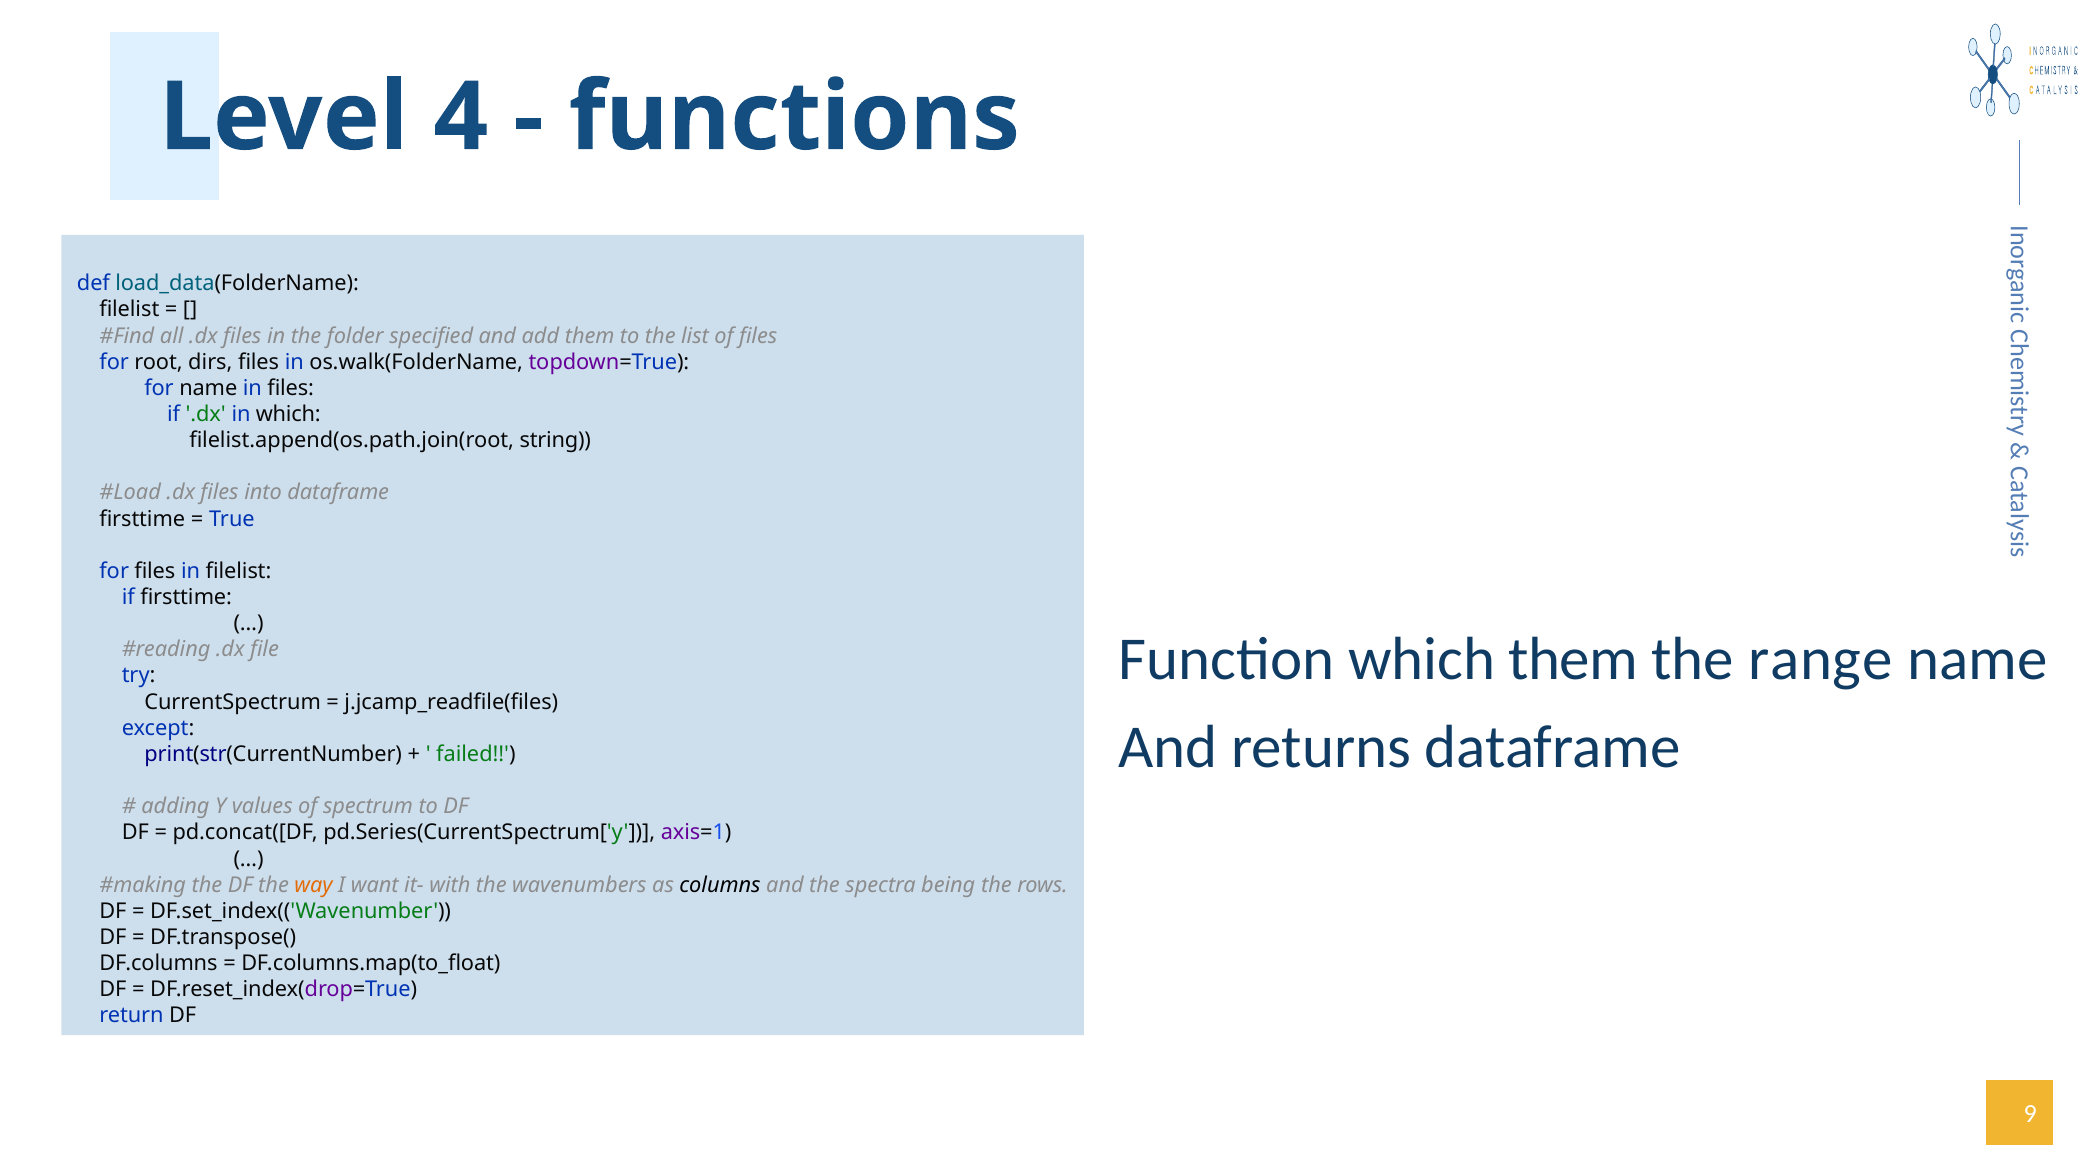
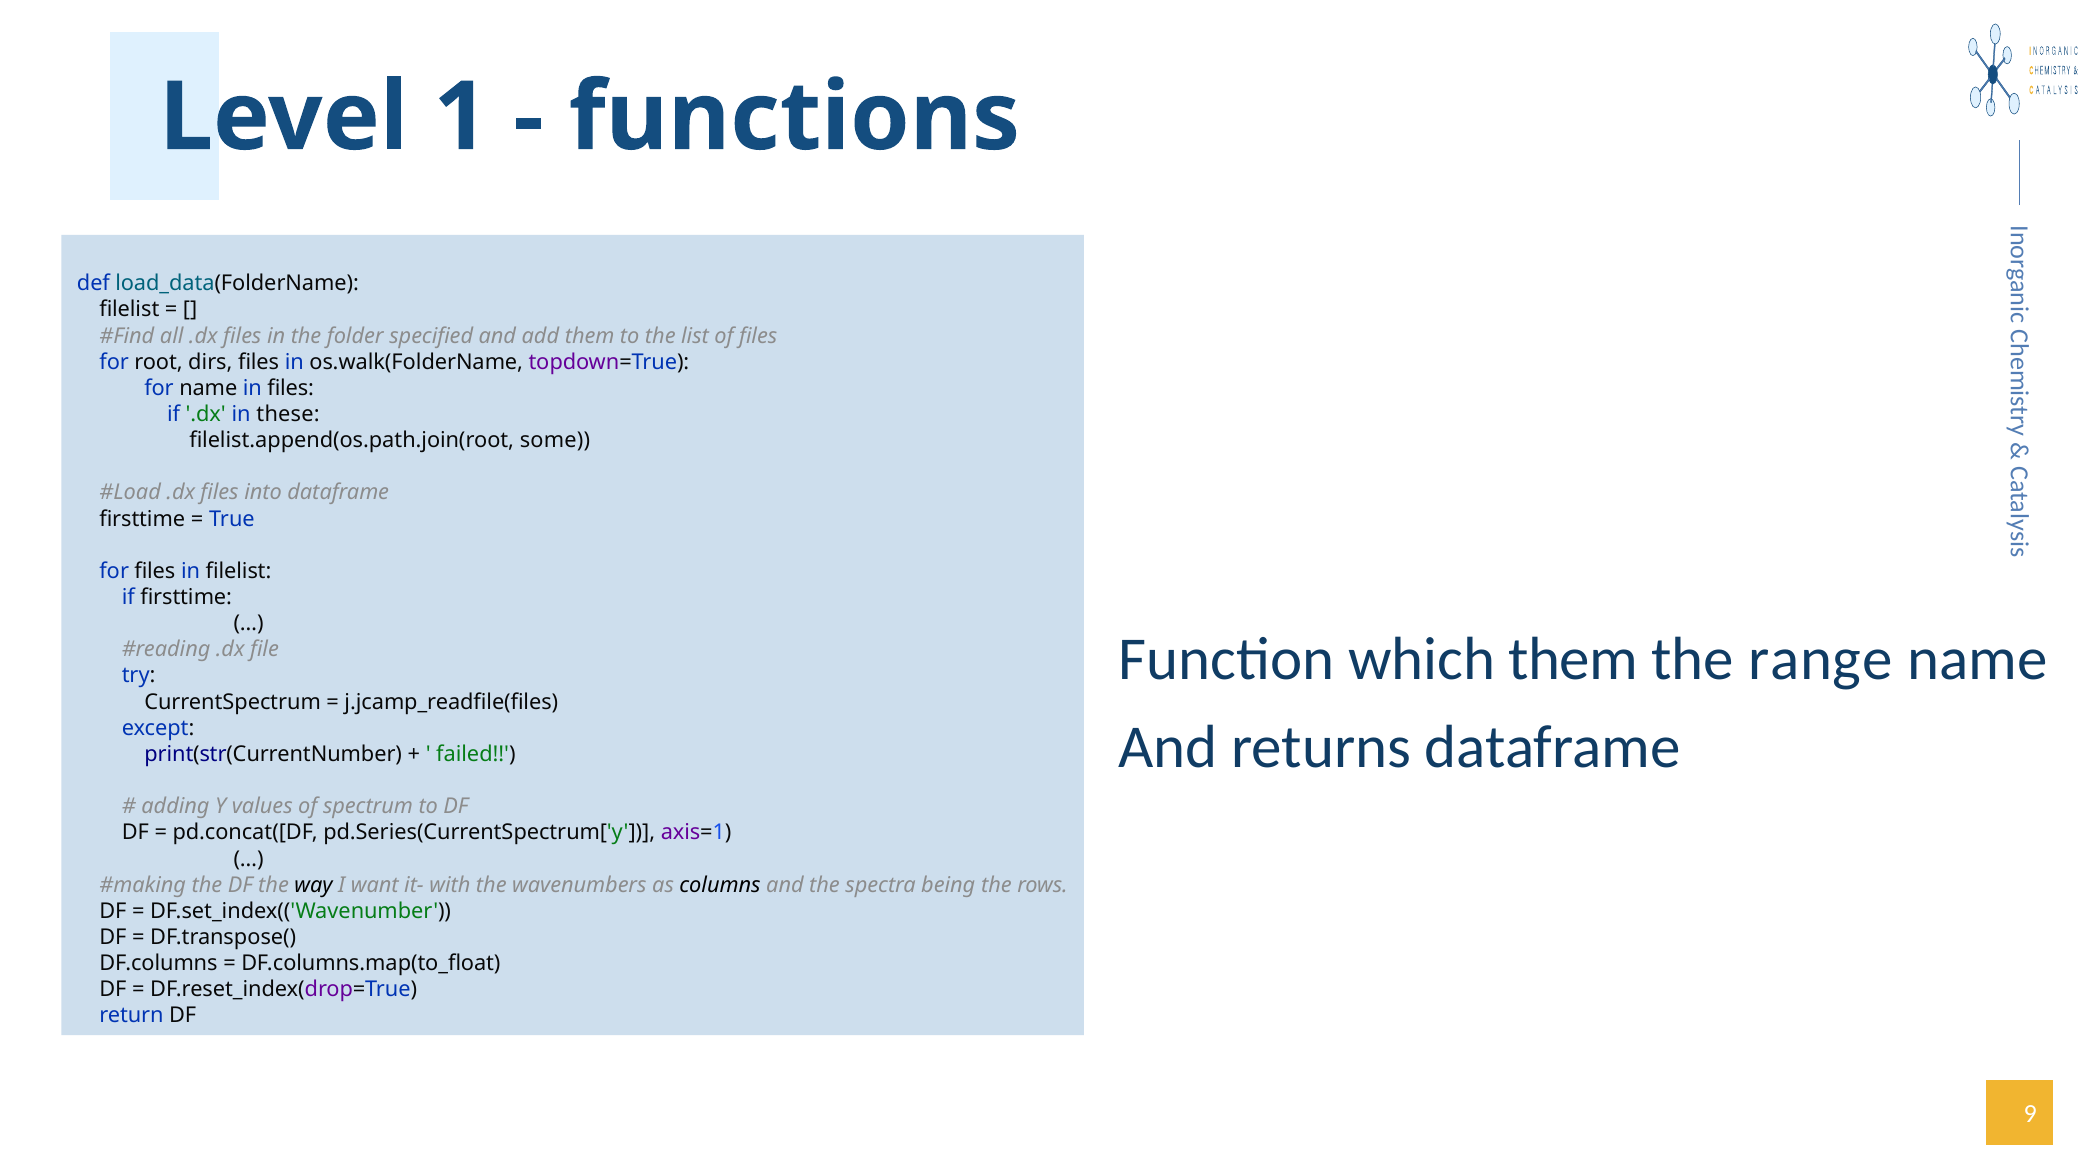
4: 4 -> 1
in which: which -> these
string: string -> some
way colour: orange -> black
